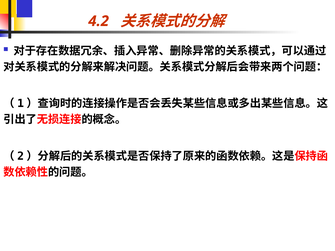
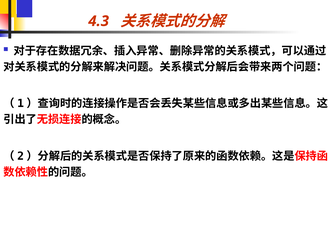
4.2: 4.2 -> 4.3
